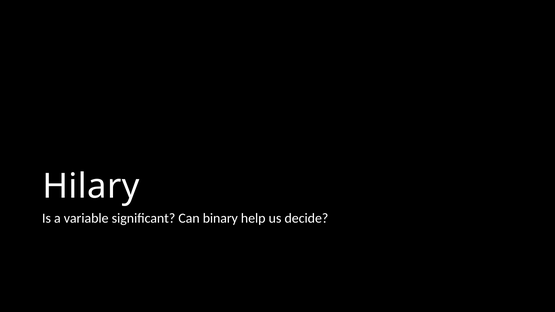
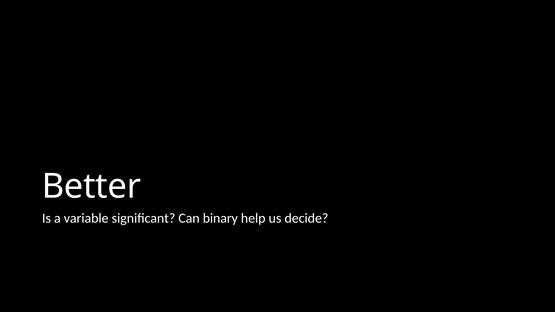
Hilary: Hilary -> Better
